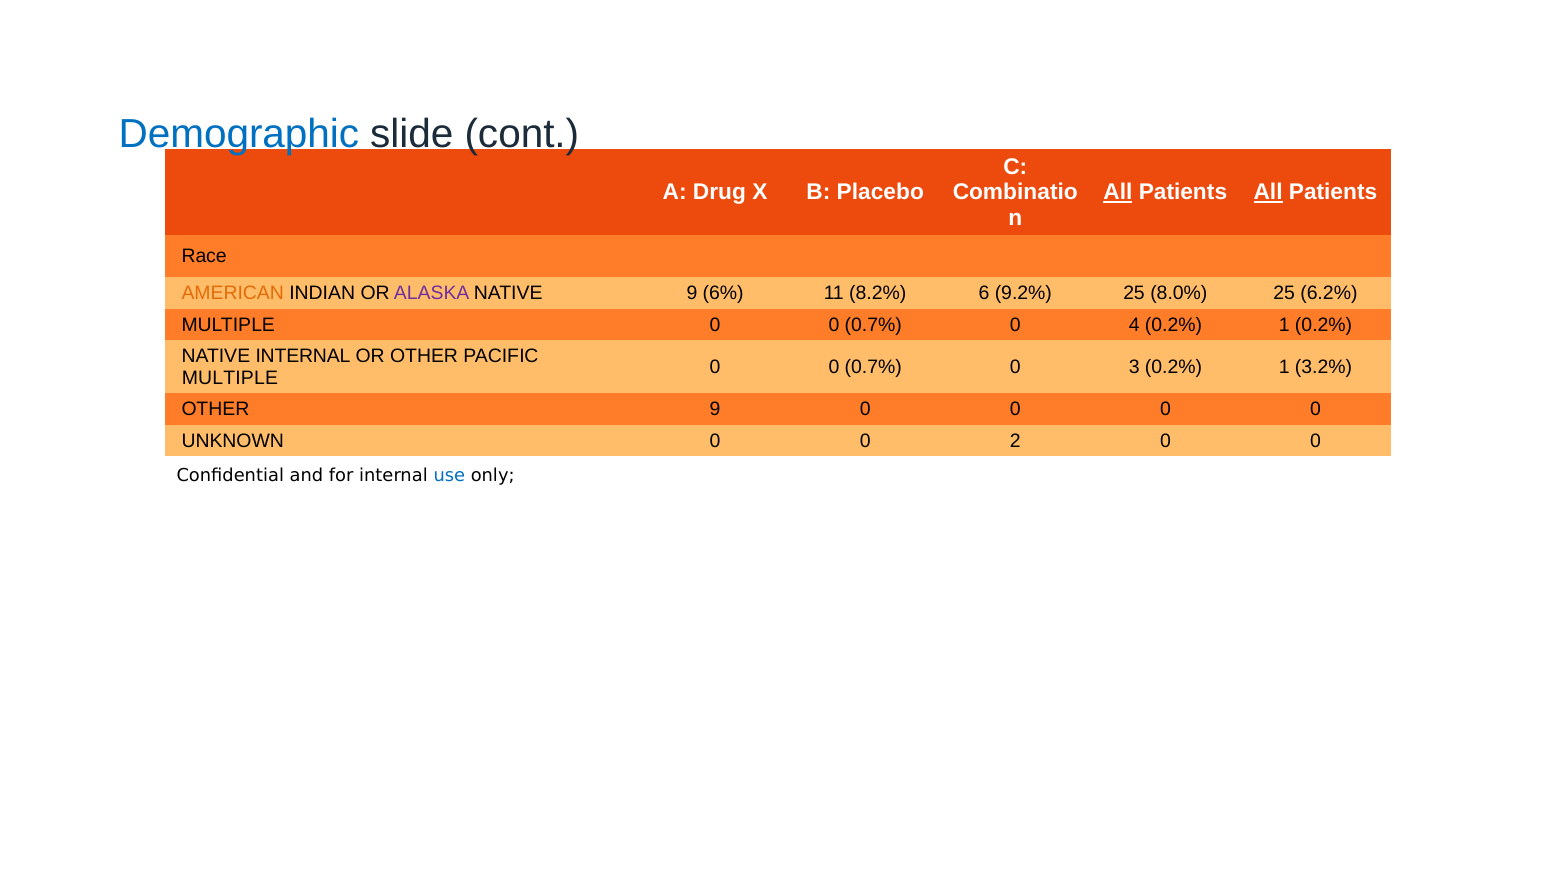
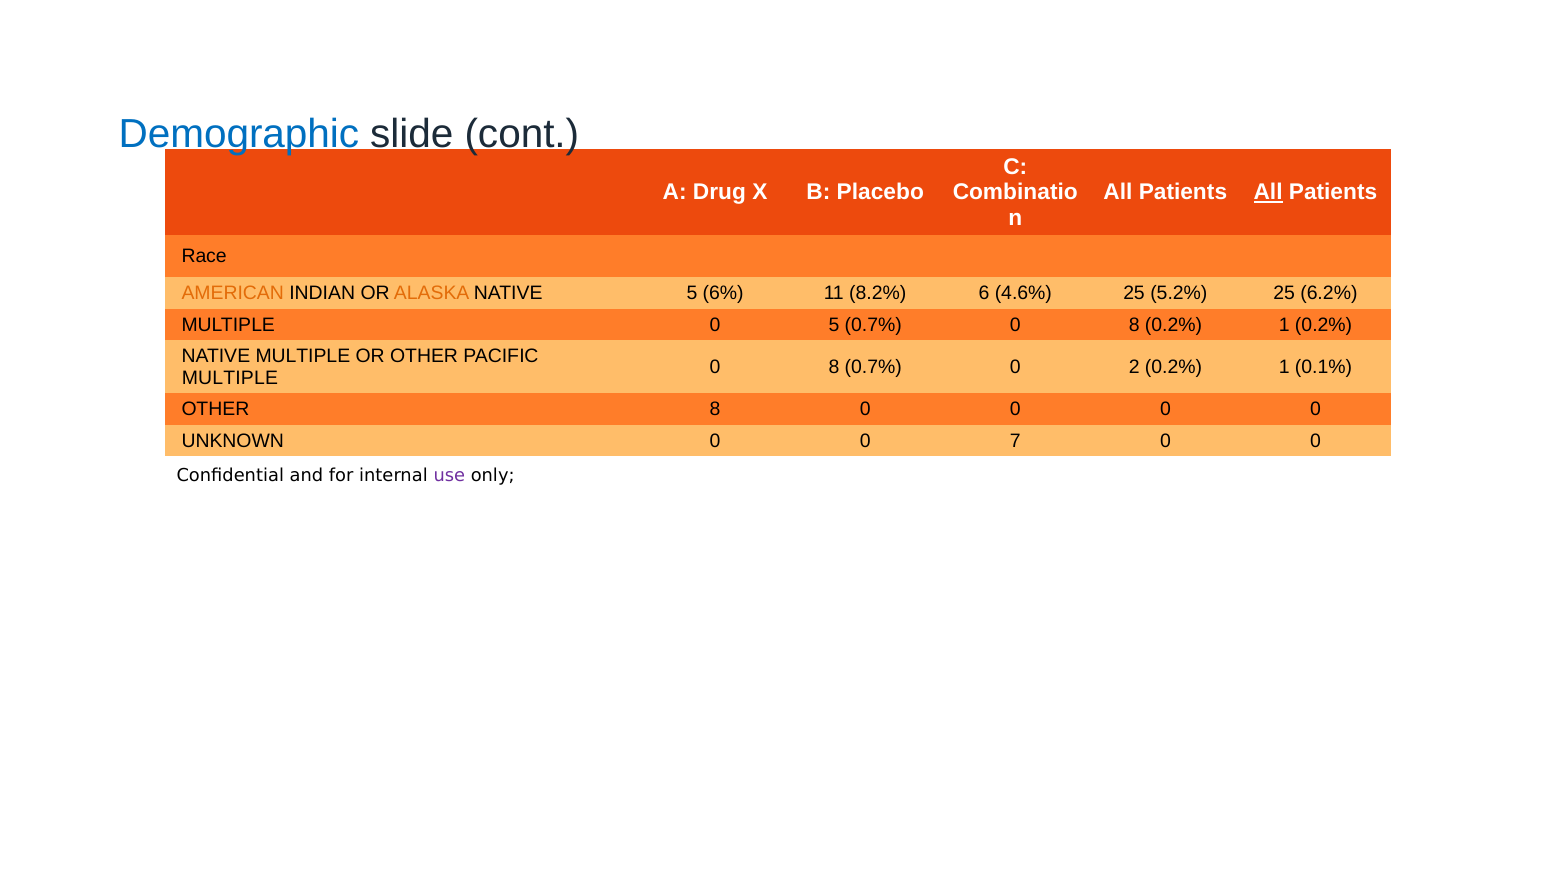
All at (1118, 192) underline: present -> none
ALASKA colour: purple -> orange
NATIVE 9: 9 -> 5
9.2%: 9.2% -> 4.6%
8.0%: 8.0% -> 5.2%
0 at (834, 325): 0 -> 5
0.7% 0 4: 4 -> 8
NATIVE INTERNAL: INTERNAL -> MULTIPLE
0 at (834, 367): 0 -> 8
3: 3 -> 2
3.2%: 3.2% -> 0.1%
OTHER 9: 9 -> 8
2: 2 -> 7
use colour: blue -> purple
